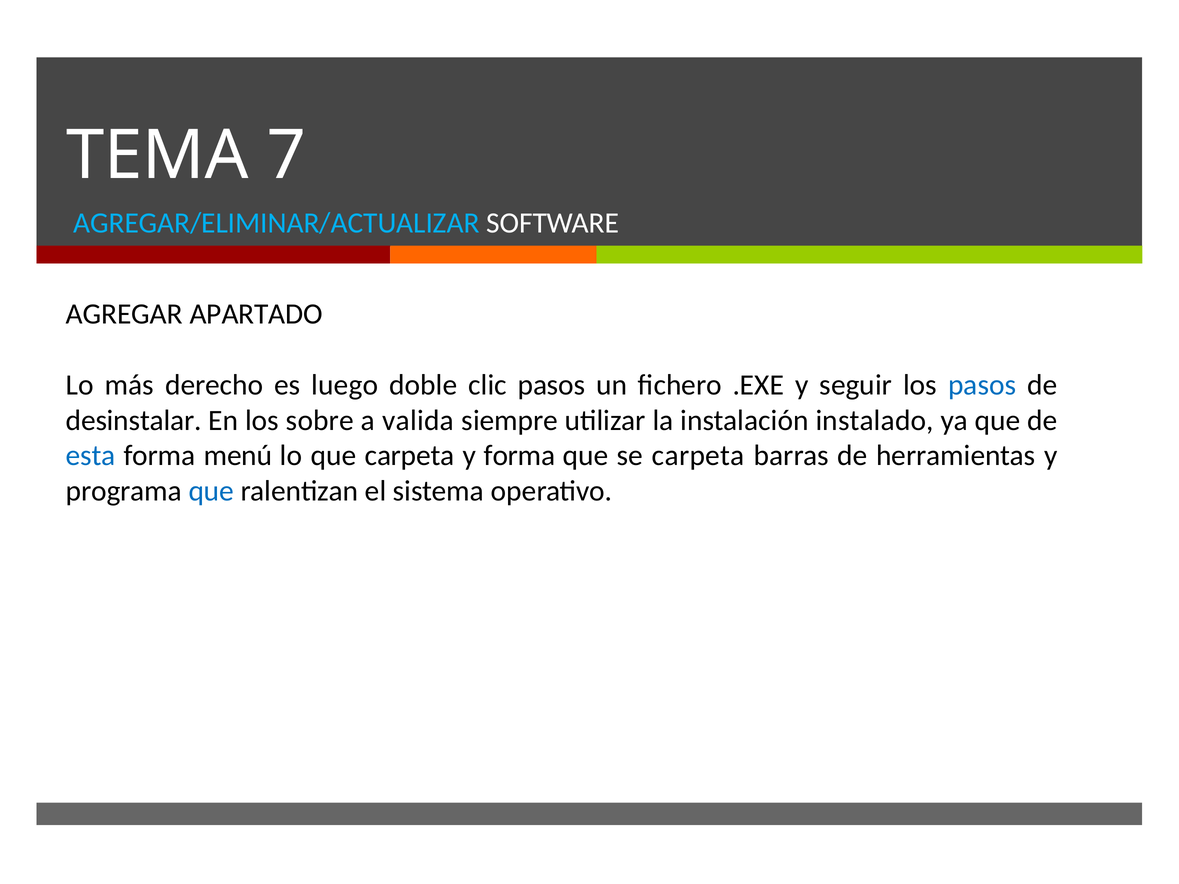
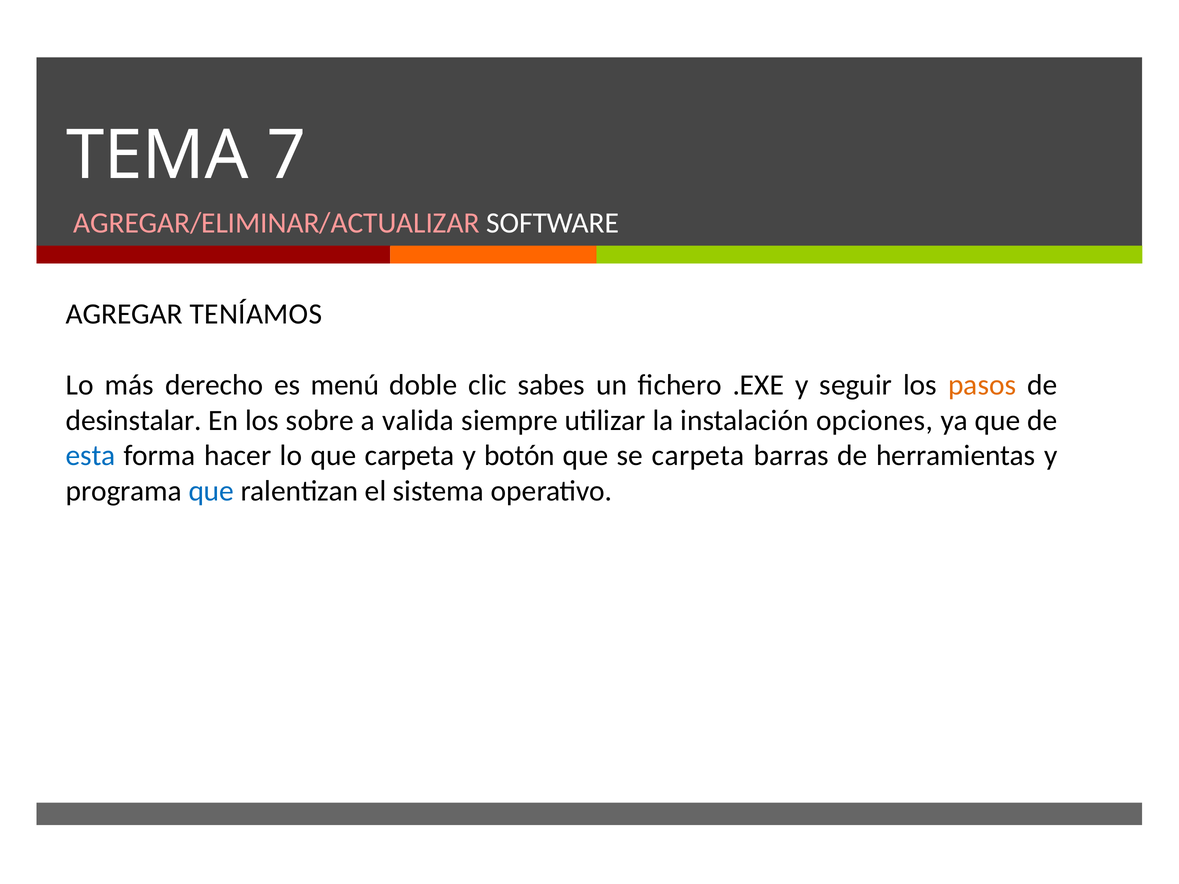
AGREGAR/ELIMINAR/ACTUALIZAR colour: light blue -> pink
APARTADO: APARTADO -> TENÍAMOS
luego: luego -> menú
clic pasos: pasos -> sabes
pasos at (982, 385) colour: blue -> orange
instalado: instalado -> opciones
menú: menú -> hacer
y forma: forma -> botón
